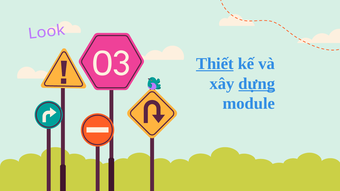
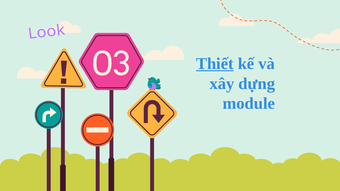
dựng underline: present -> none
